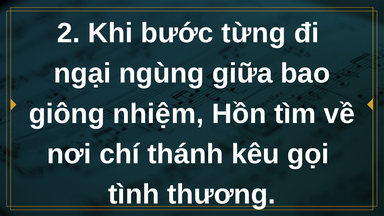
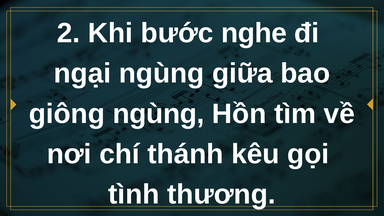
từng: từng -> nghe
giông nhiệm: nhiệm -> ngùng
